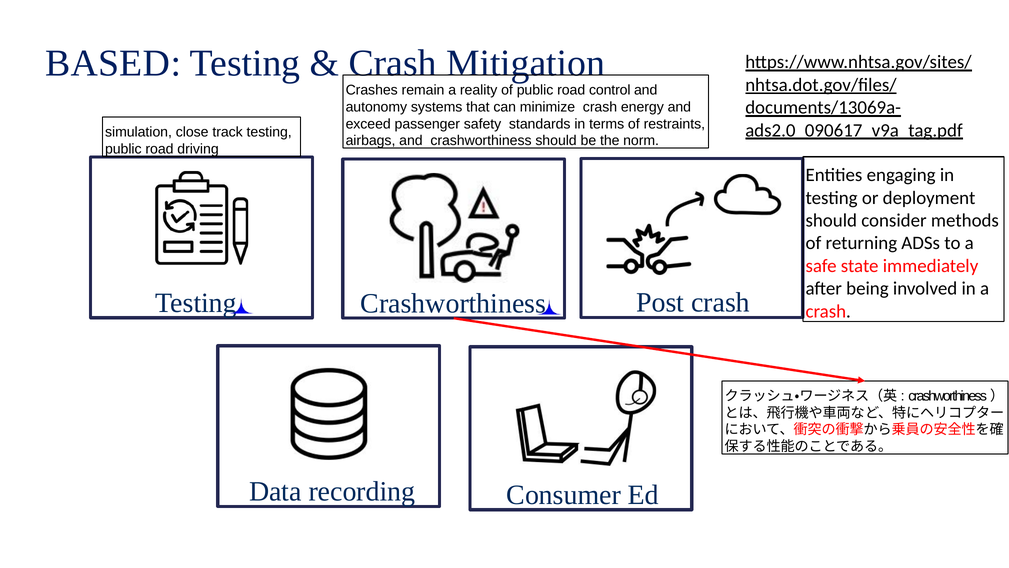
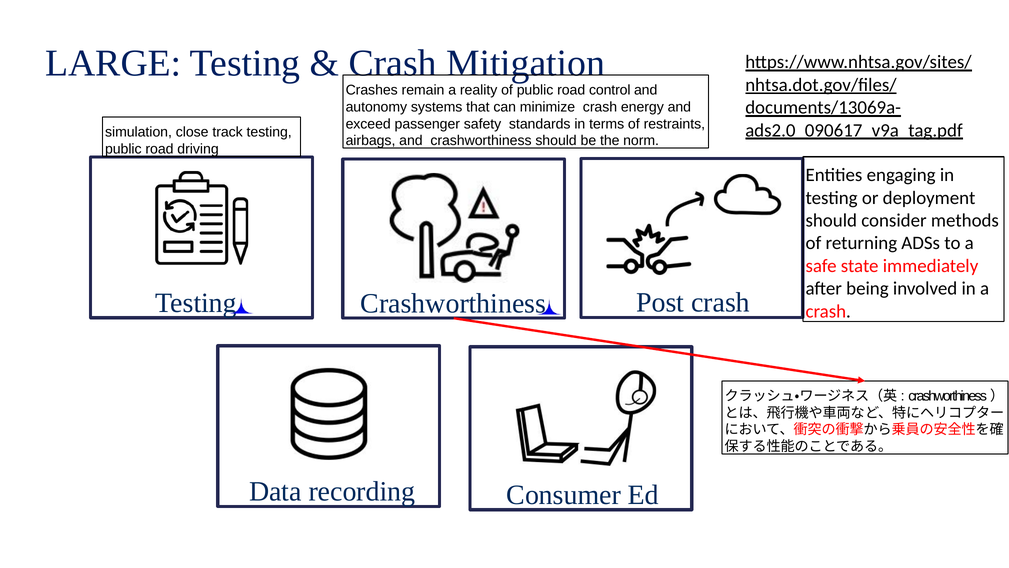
BASED: BASED -> LARGE
